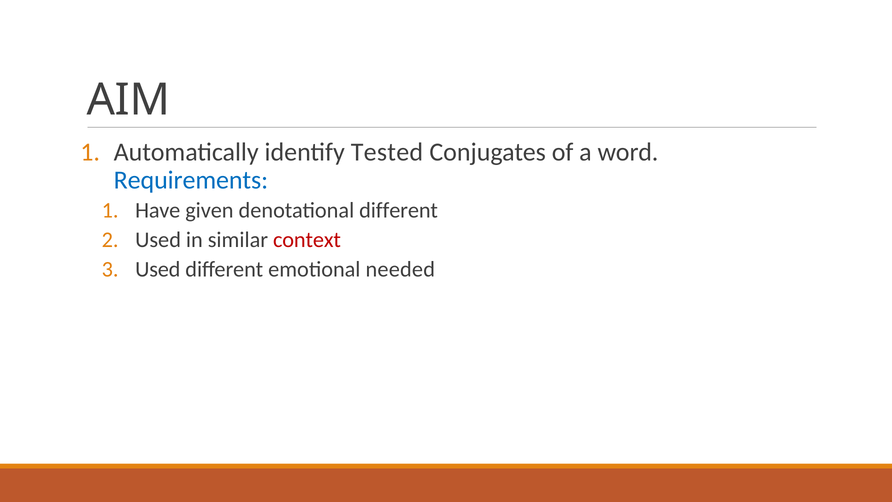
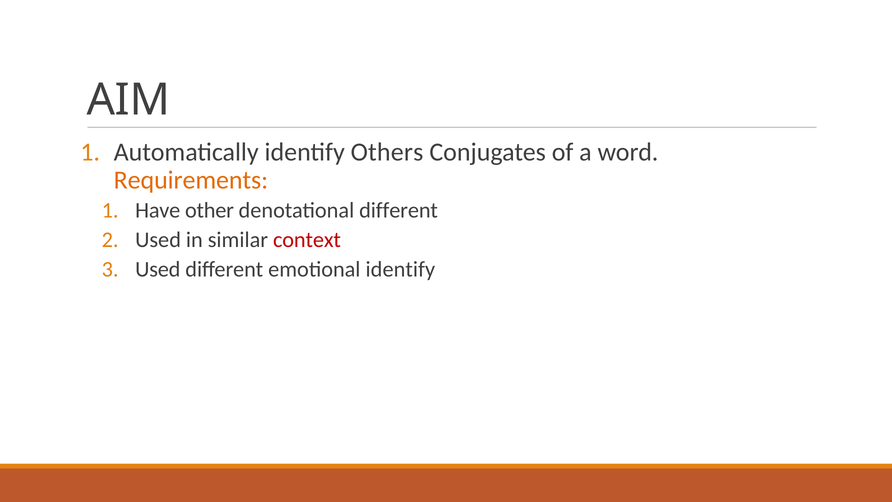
Tested: Tested -> Others
Requirements colour: blue -> orange
given: given -> other
emotional needed: needed -> identify
